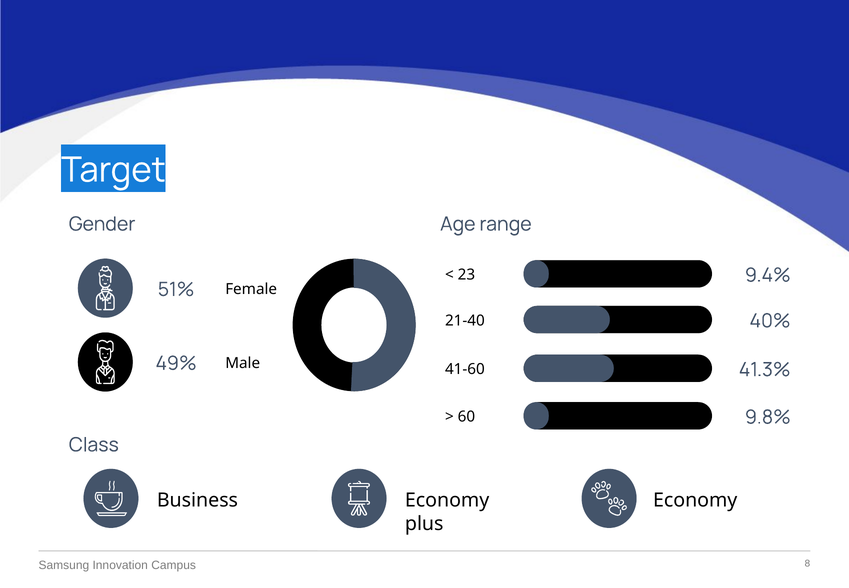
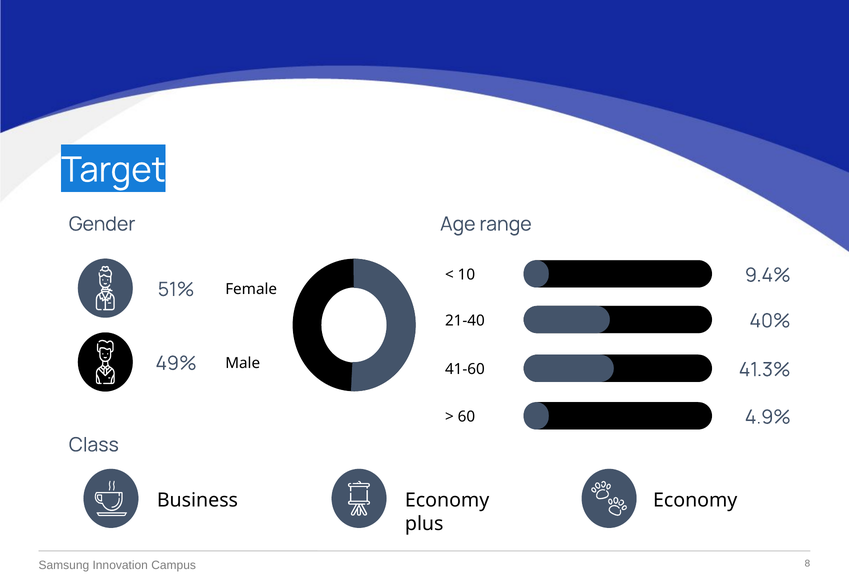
23: 23 -> 10
9.8%: 9.8% -> 4.9%
